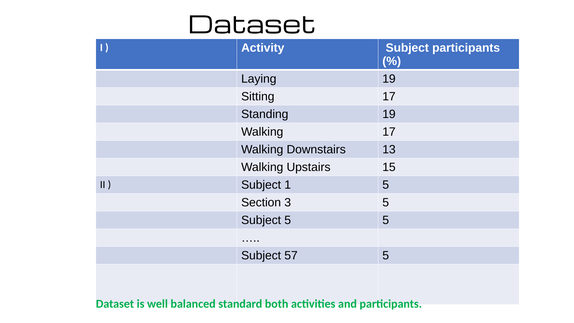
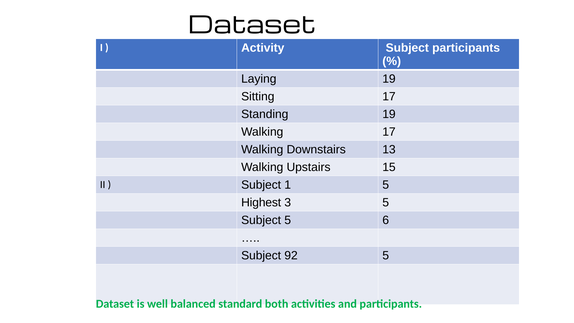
Section: Section -> Highest
5 5: 5 -> 6
57: 57 -> 92
